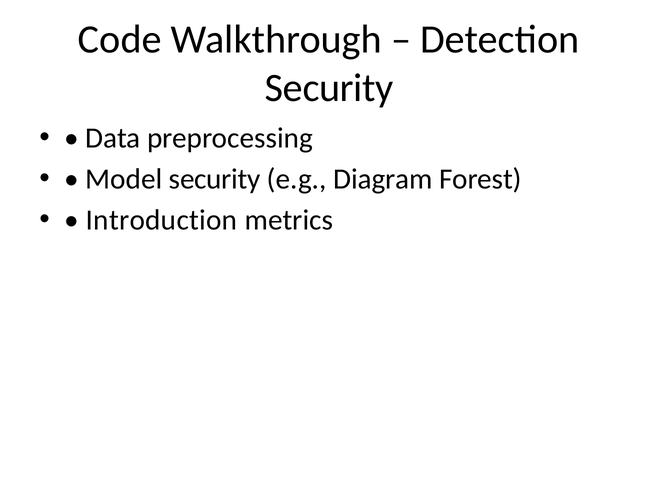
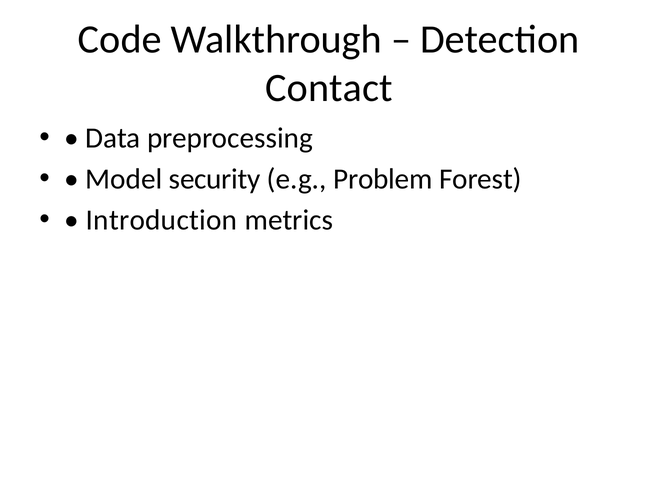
Security at (329, 88): Security -> Contact
Diagram: Diagram -> Problem
